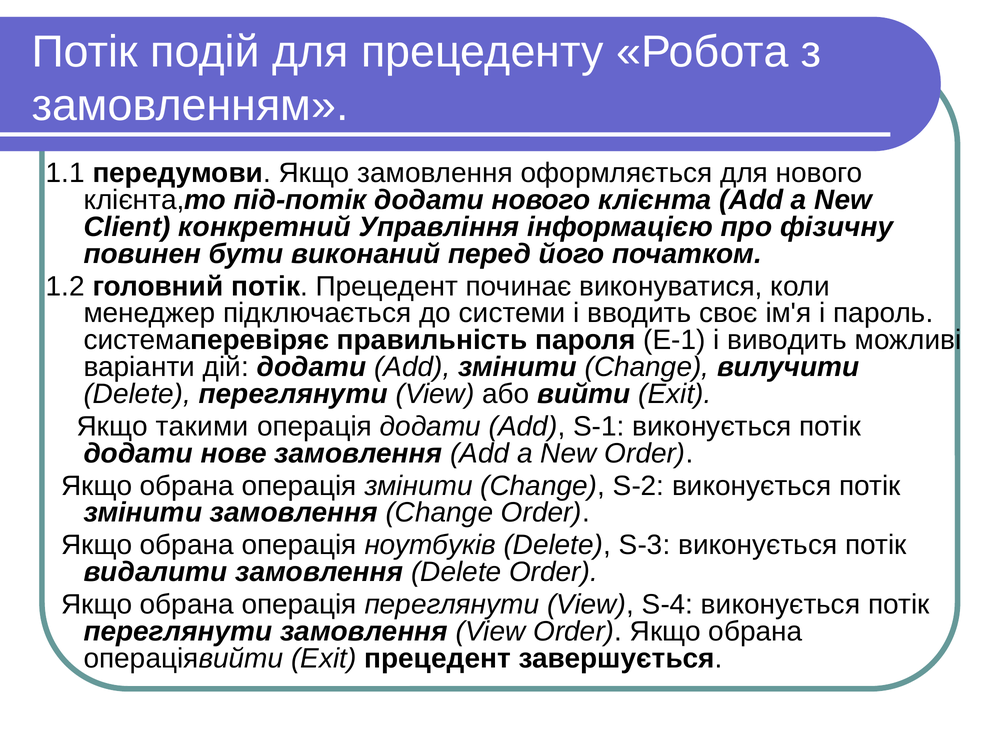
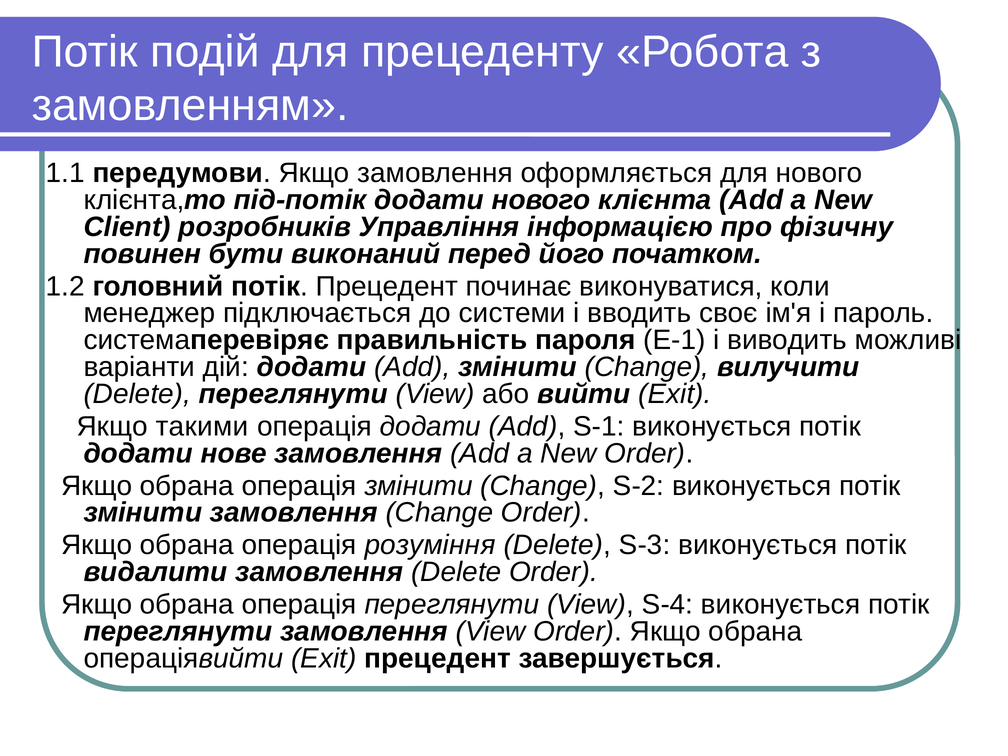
конкретний: конкретний -> розробників
ноутбуків: ноутбуків -> розуміння
